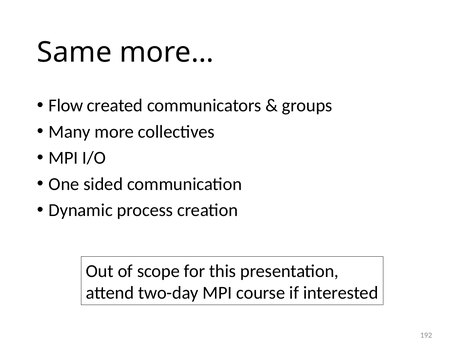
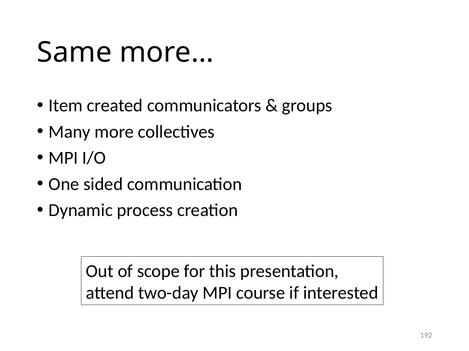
Flow: Flow -> Item
